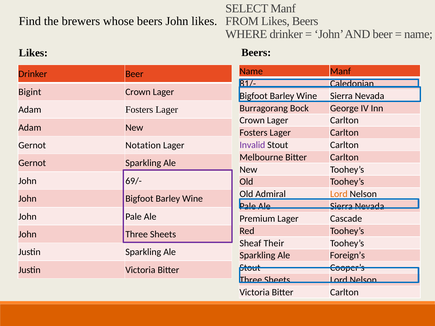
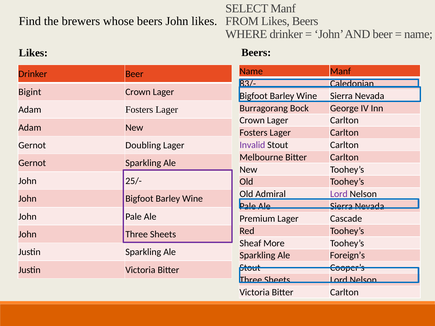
81/-: 81/- -> 83/-
Notation: Notation -> Doubling
69/-: 69/- -> 25/-
Lord at (339, 194) colour: orange -> purple
Their: Their -> More
